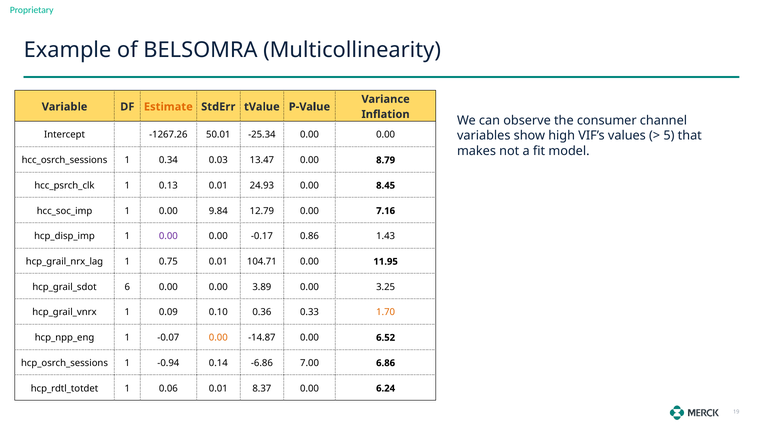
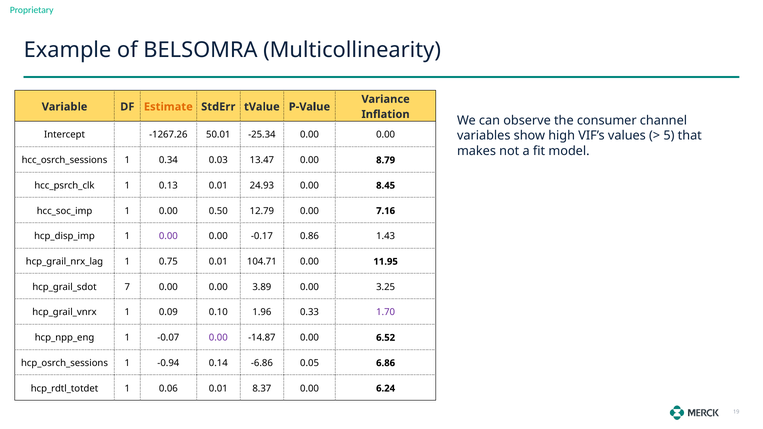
9.84: 9.84 -> 0.50
6: 6 -> 7
0.36: 0.36 -> 1.96
1.70 colour: orange -> purple
0.00 at (218, 338) colour: orange -> purple
7.00: 7.00 -> 0.05
